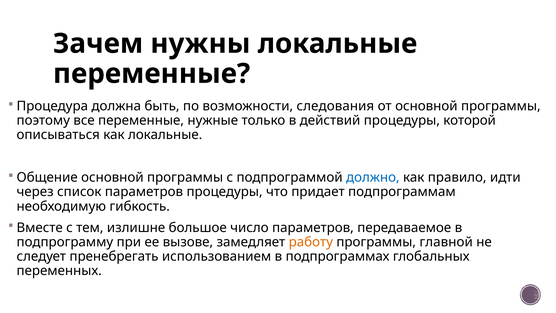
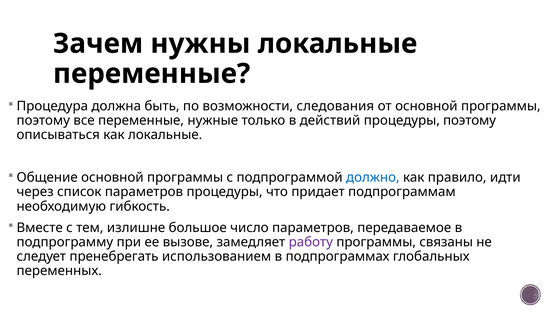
процедуры которой: которой -> поэтому
работу colour: orange -> purple
главной: главной -> связаны
